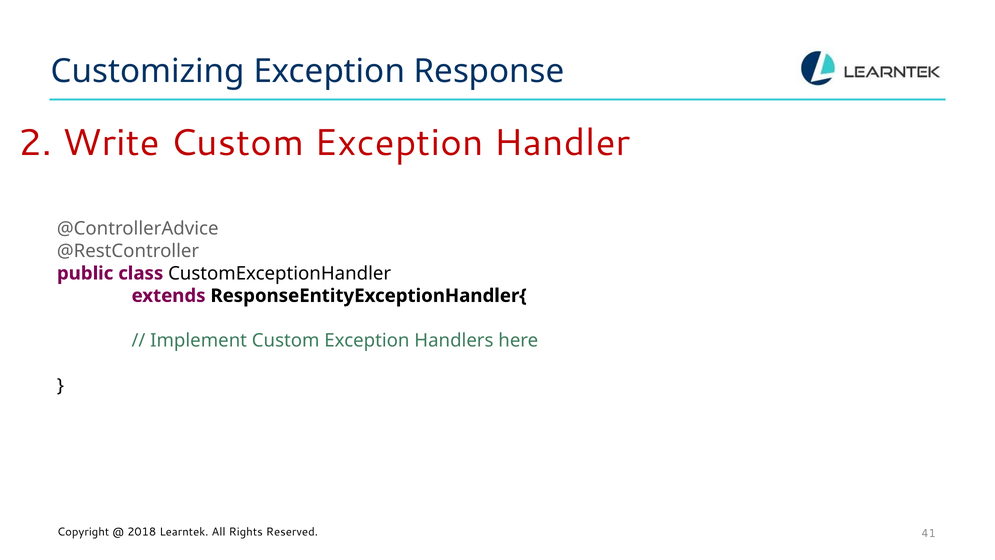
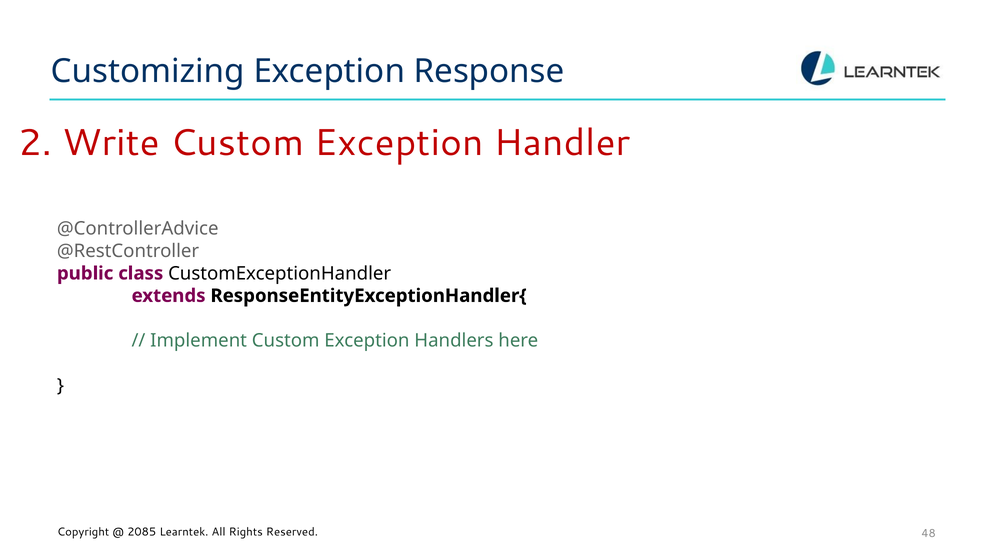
2018: 2018 -> 2085
41: 41 -> 48
